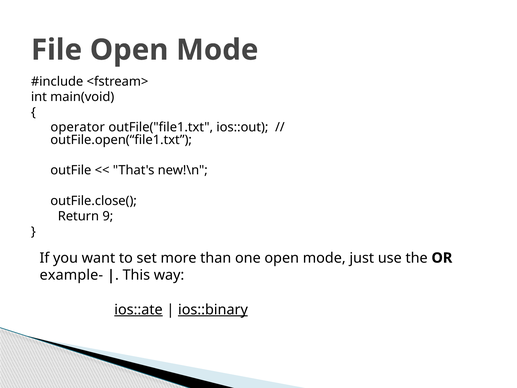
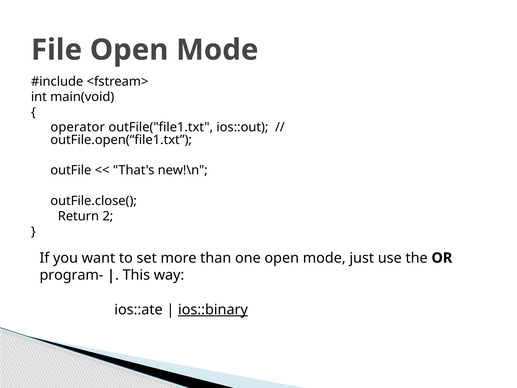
9: 9 -> 2
example-: example- -> program-
ios::ate underline: present -> none
